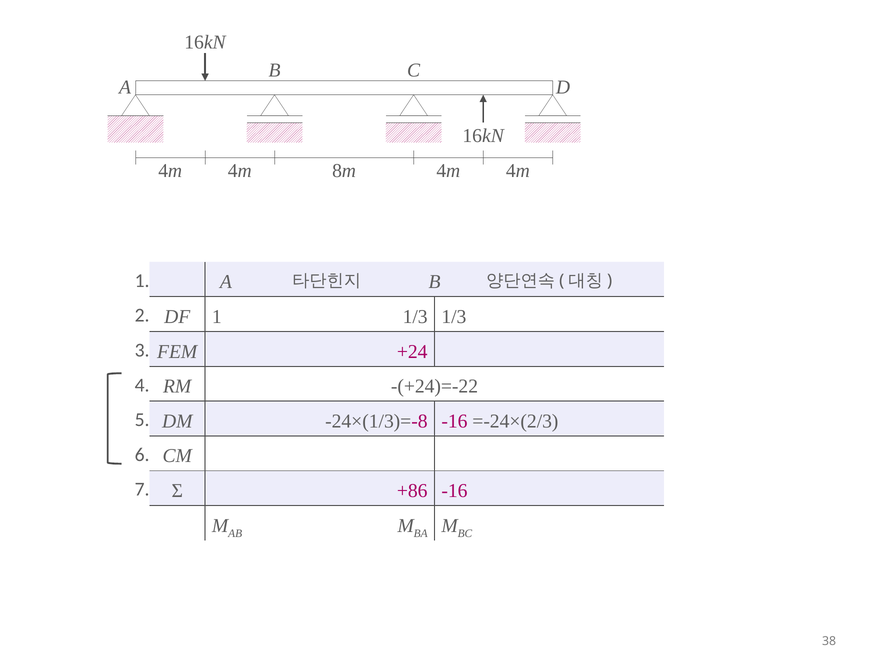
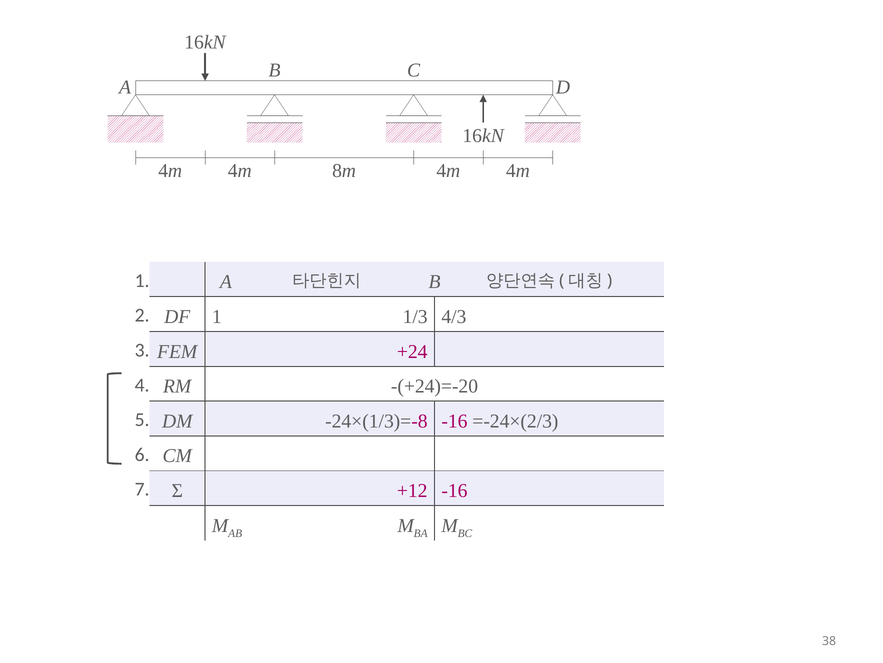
1/3 1/3: 1/3 -> 4/3
-(+24)=-22: -(+24)=-22 -> -(+24)=-20
+86: +86 -> +12
